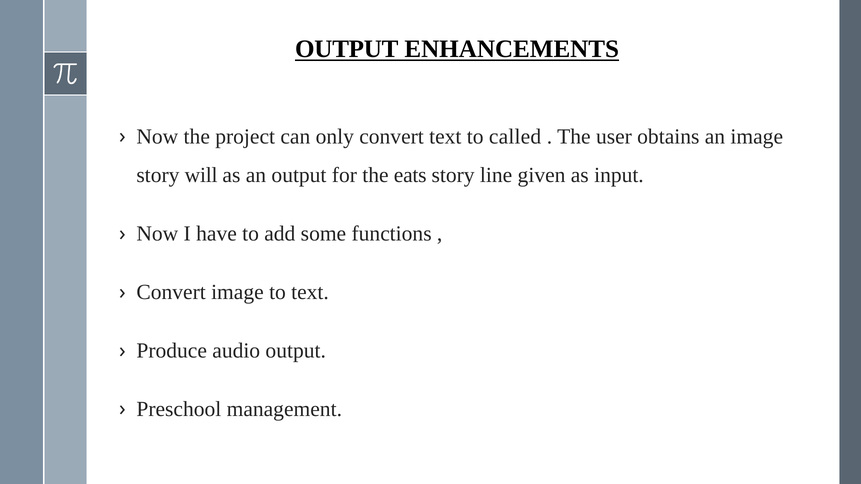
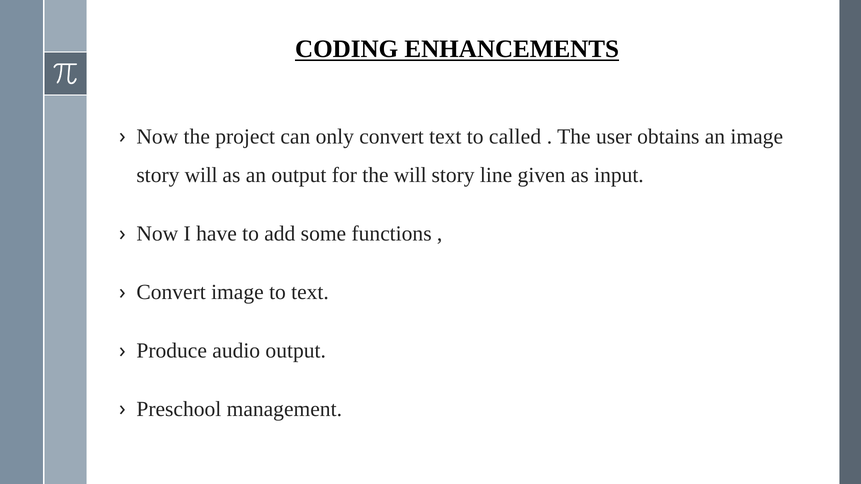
OUTPUT at (347, 49): OUTPUT -> CODING
the eats: eats -> will
